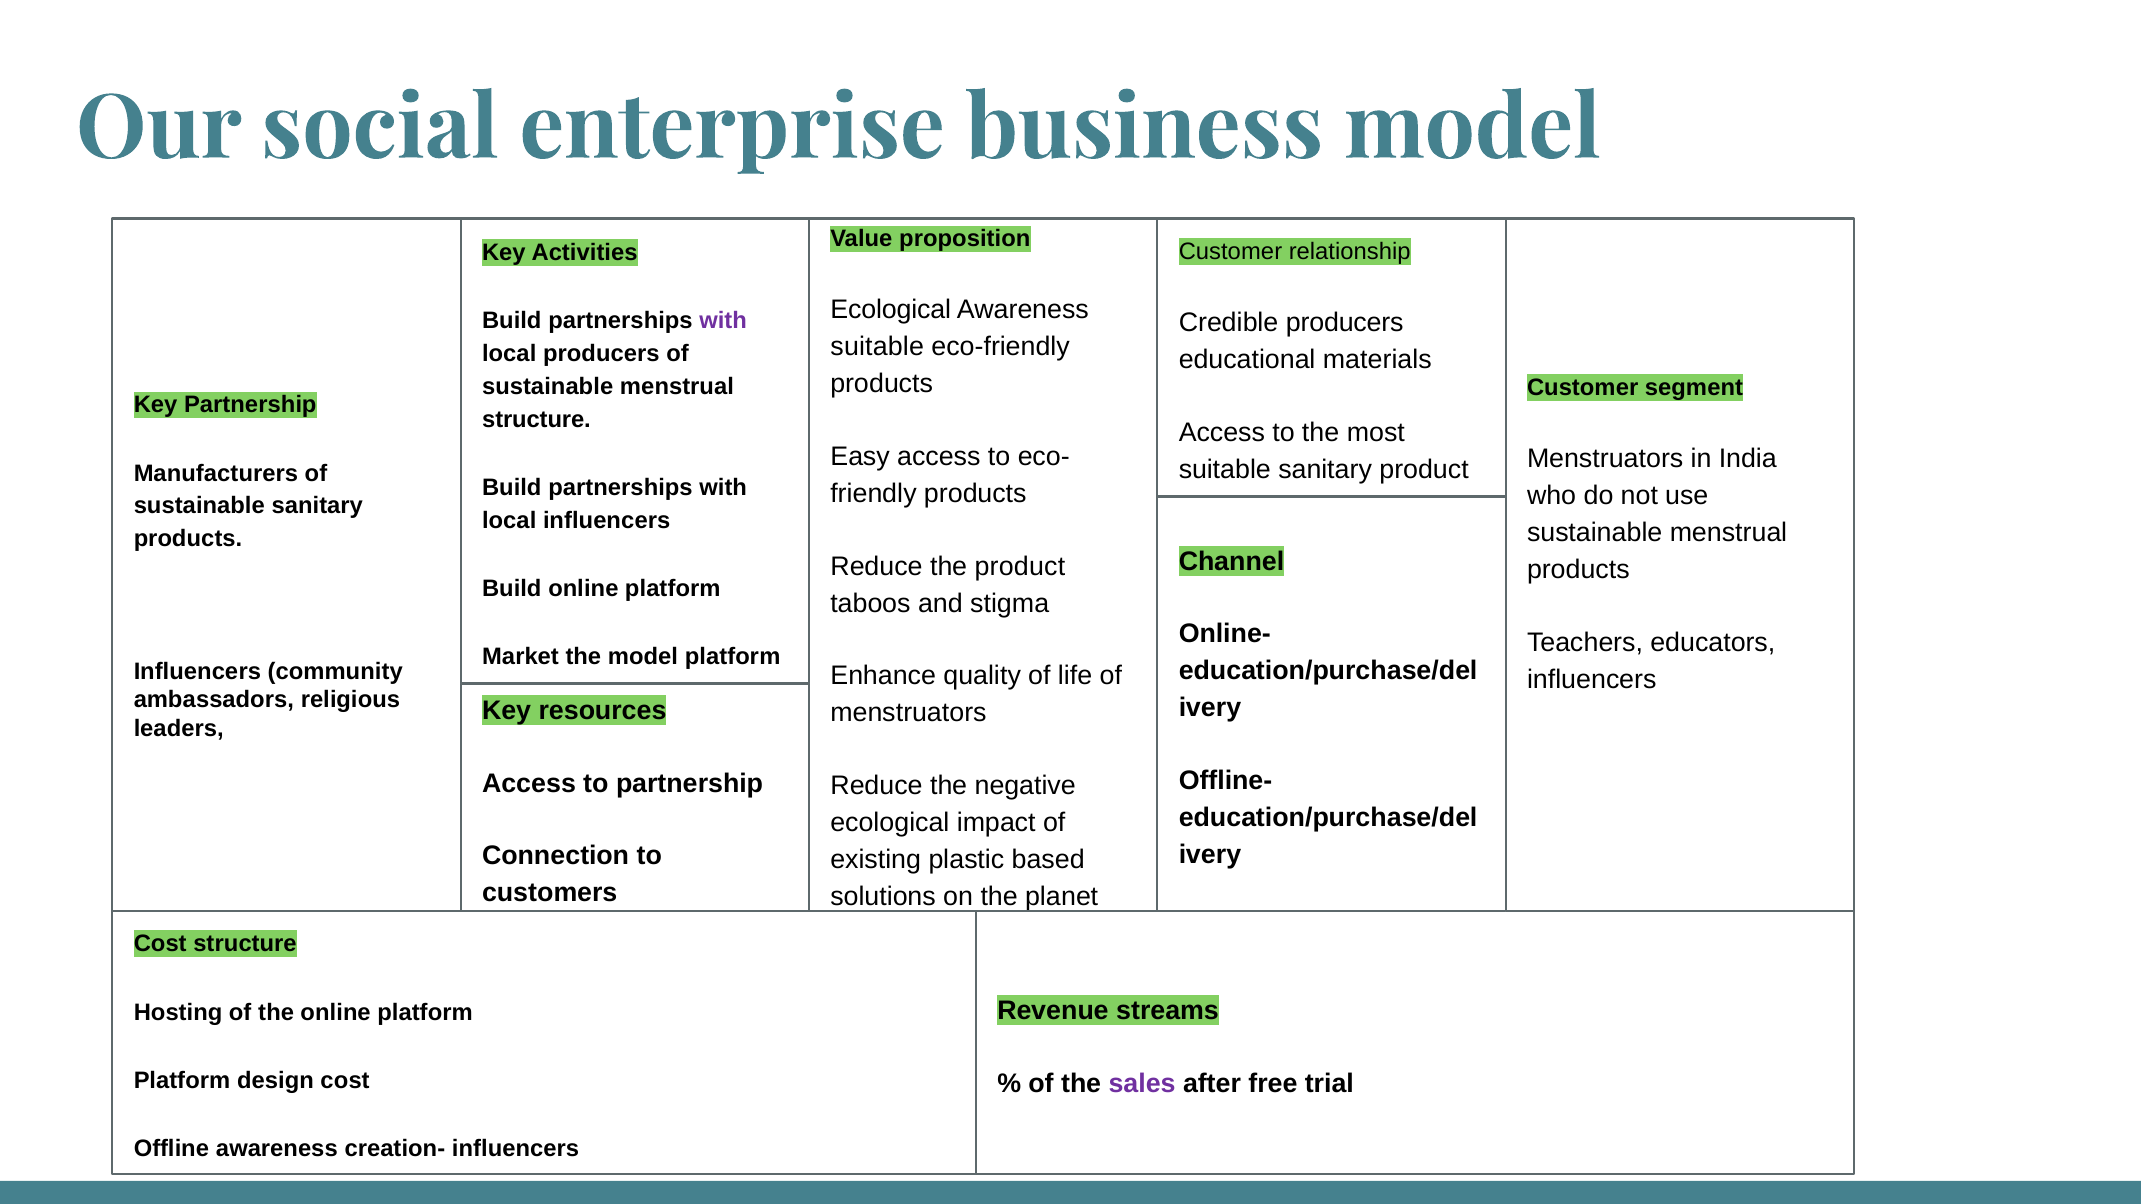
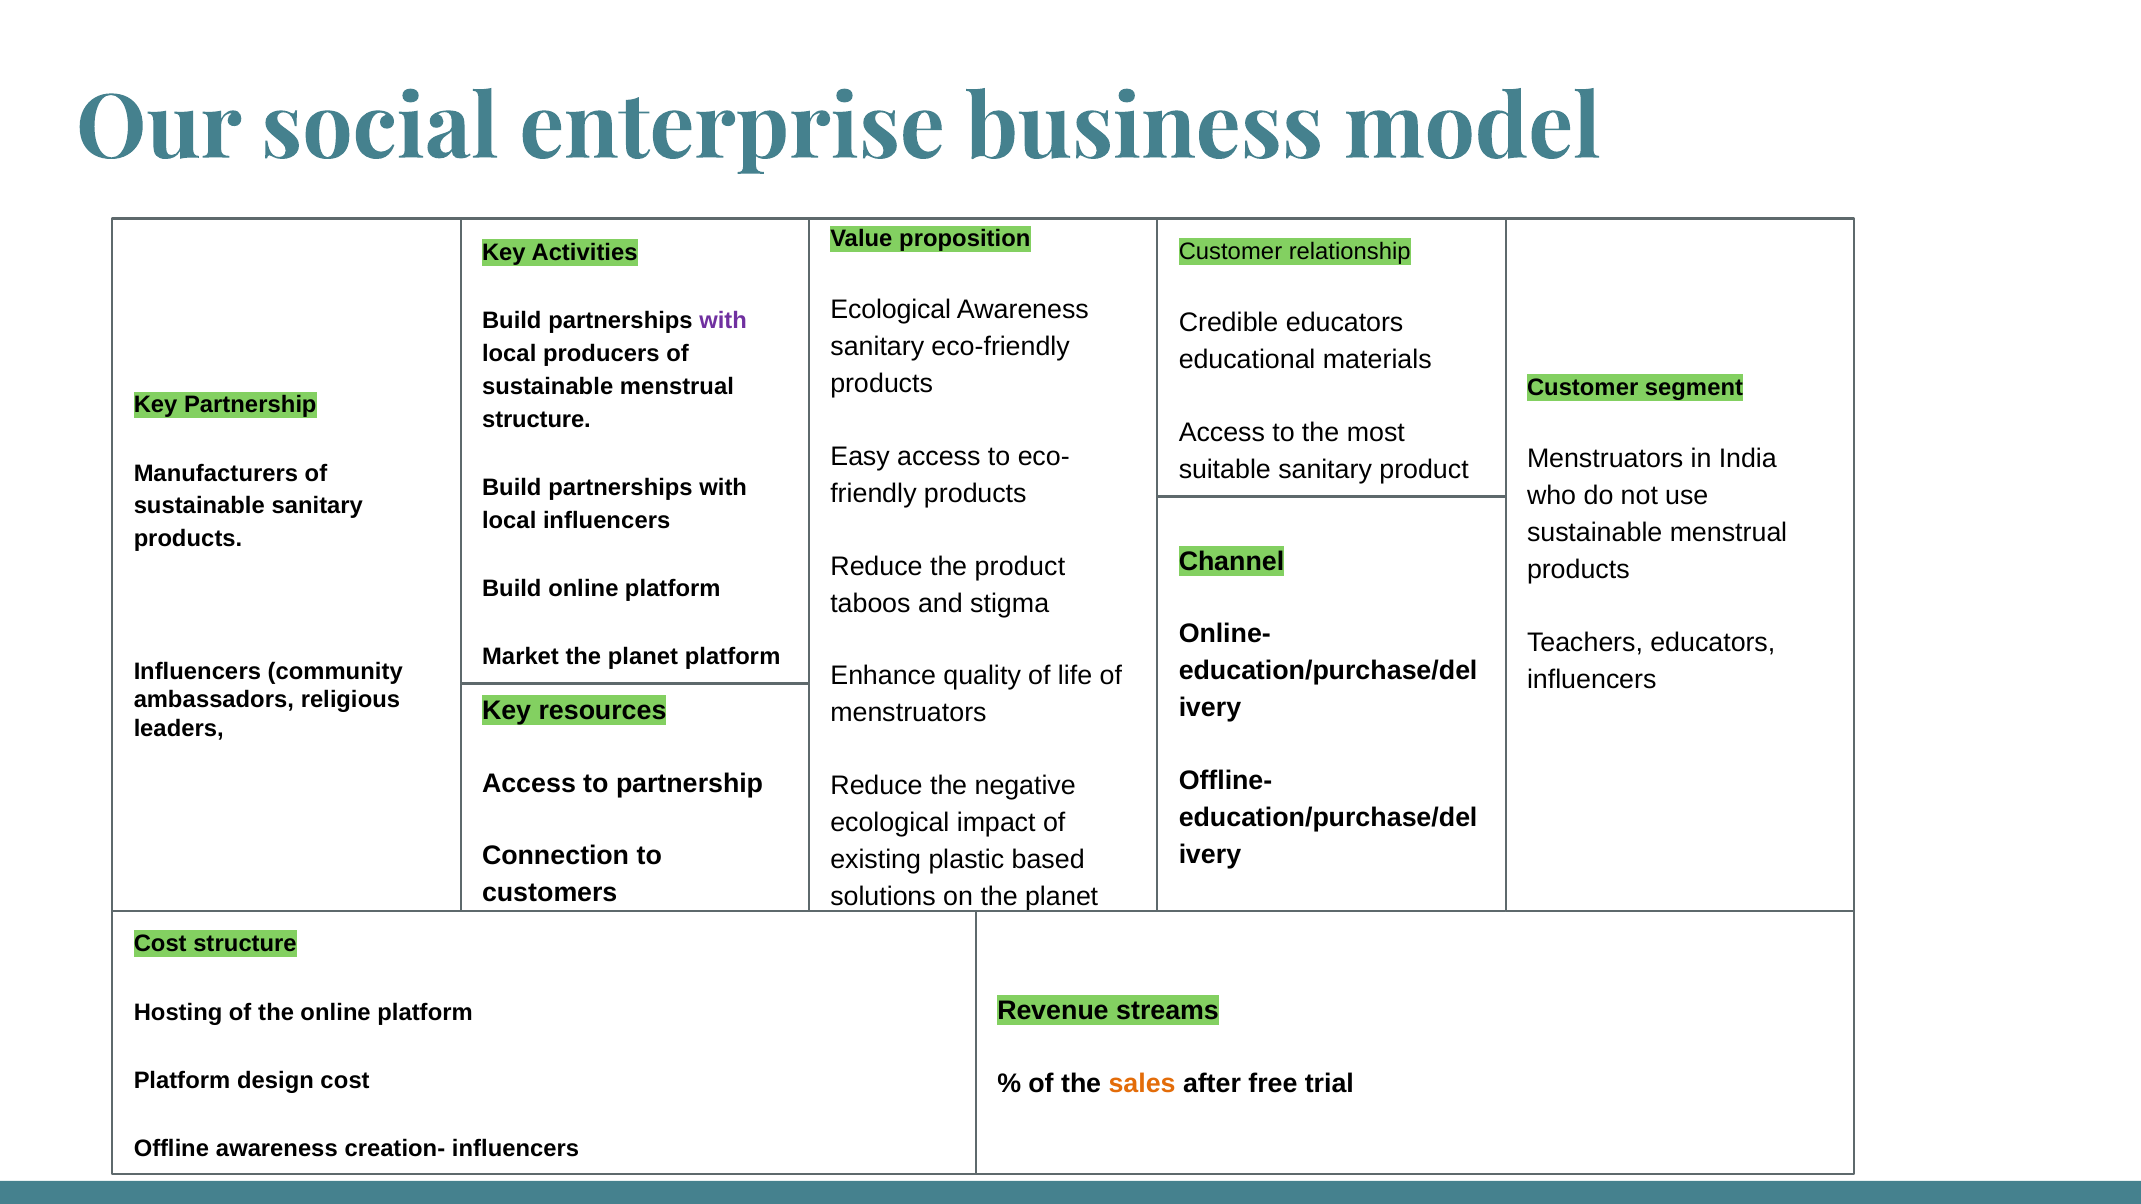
Credible producers: producers -> educators
suitable at (877, 347): suitable -> sanitary
Market the model: model -> planet
sales colour: purple -> orange
